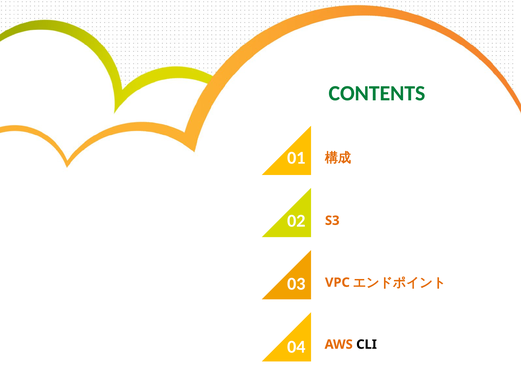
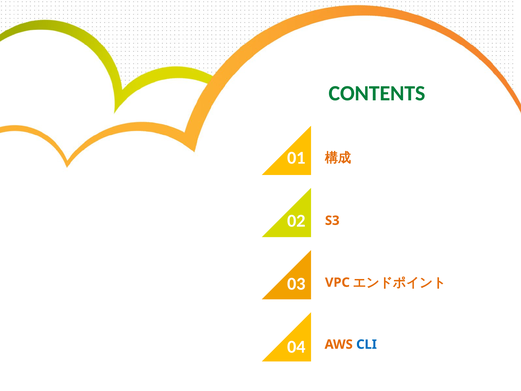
CLI colour: black -> blue
